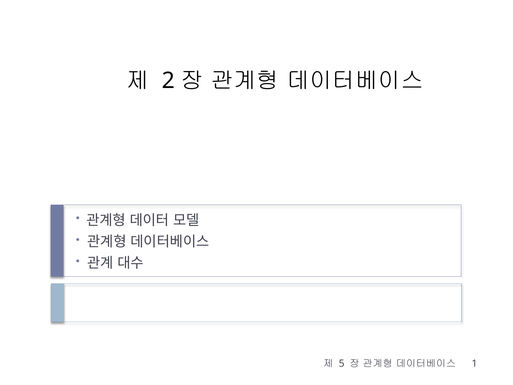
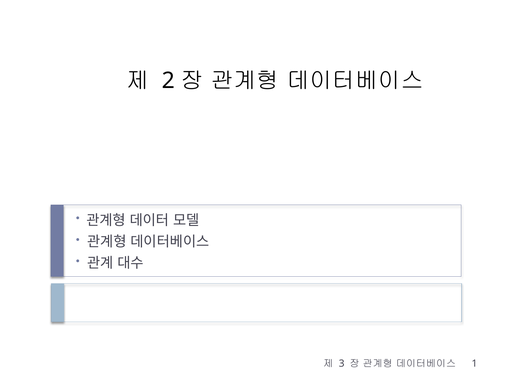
5: 5 -> 3
